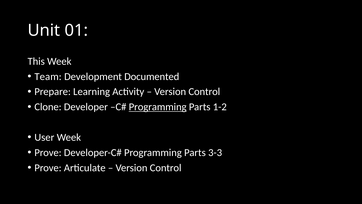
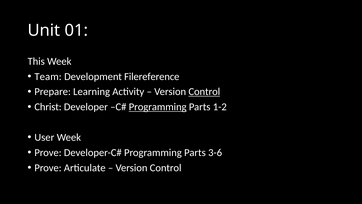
Documented: Documented -> Filereference
Control at (204, 92) underline: none -> present
Clone: Clone -> Christ
3-3: 3-3 -> 3-6
